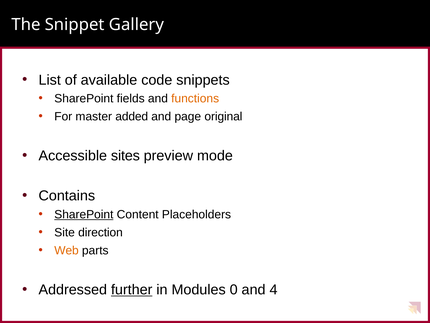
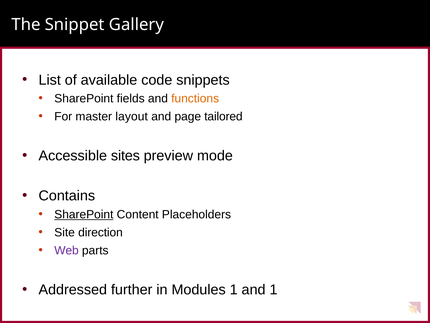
added: added -> layout
original: original -> tailored
Web colour: orange -> purple
further underline: present -> none
Modules 0: 0 -> 1
and 4: 4 -> 1
